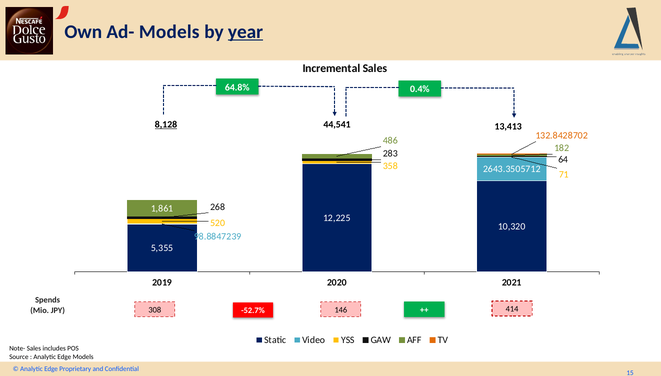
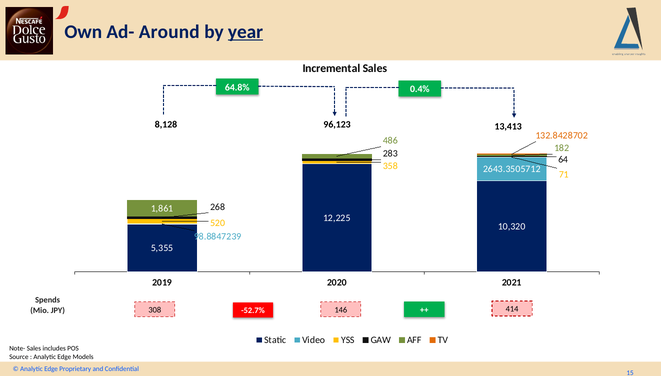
Ad- Models: Models -> Around
8,128 underline: present -> none
44,541: 44,541 -> 96,123
